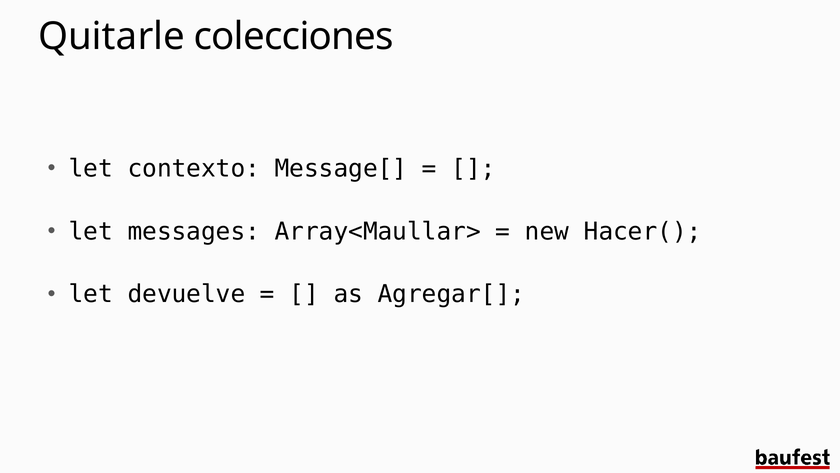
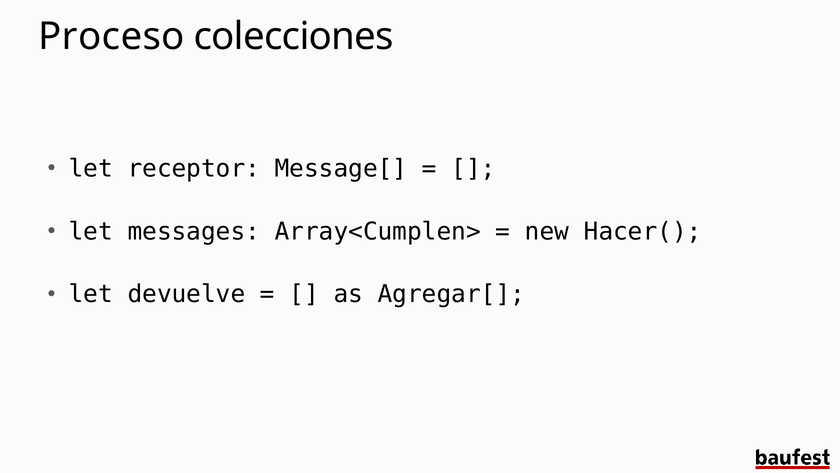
Quitarle: Quitarle -> Proceso
contexto: contexto -> receptor
Array<Maullar>: Array<Maullar> -> Array<Cumplen>
